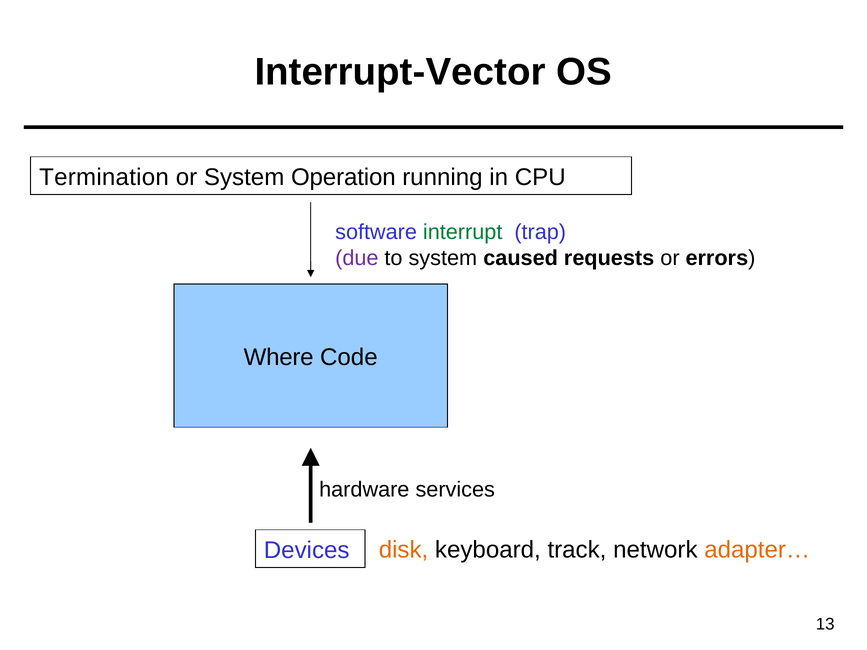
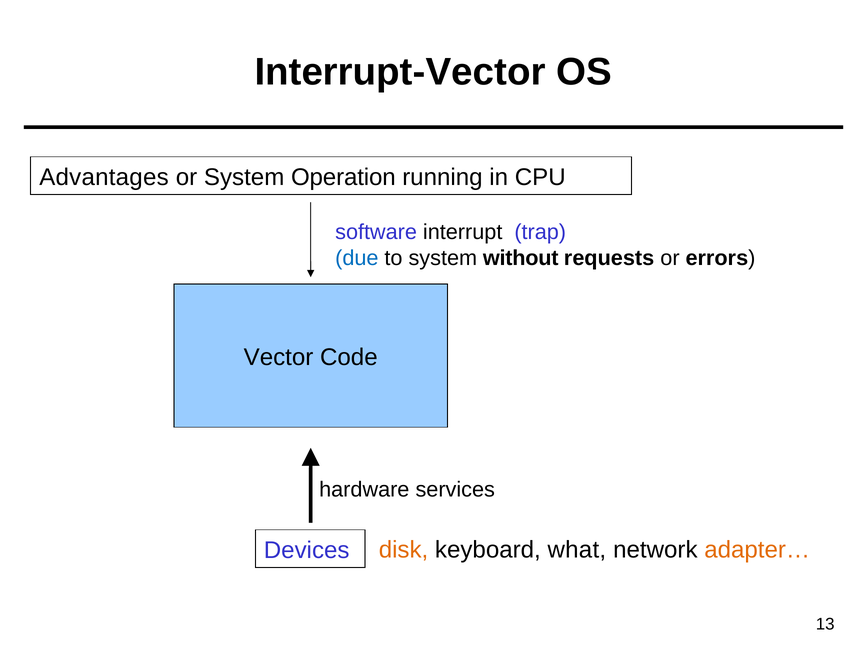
Termination: Termination -> Advantages
interrupt colour: green -> black
due colour: purple -> blue
caused: caused -> without
Where: Where -> Vector
track: track -> what
